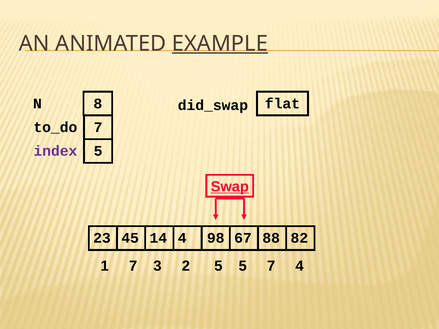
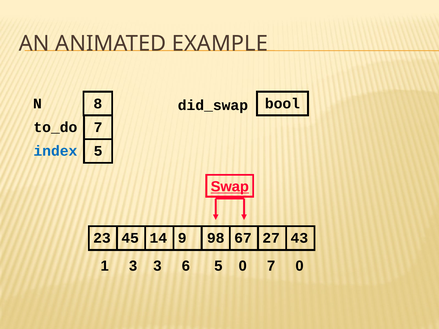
EXAMPLE underline: present -> none
flat: flat -> bool
index colour: purple -> blue
45 4: 4 -> 9
88: 88 -> 27
82: 82 -> 43
1 7: 7 -> 3
2: 2 -> 6
5 5: 5 -> 0
7 4: 4 -> 0
